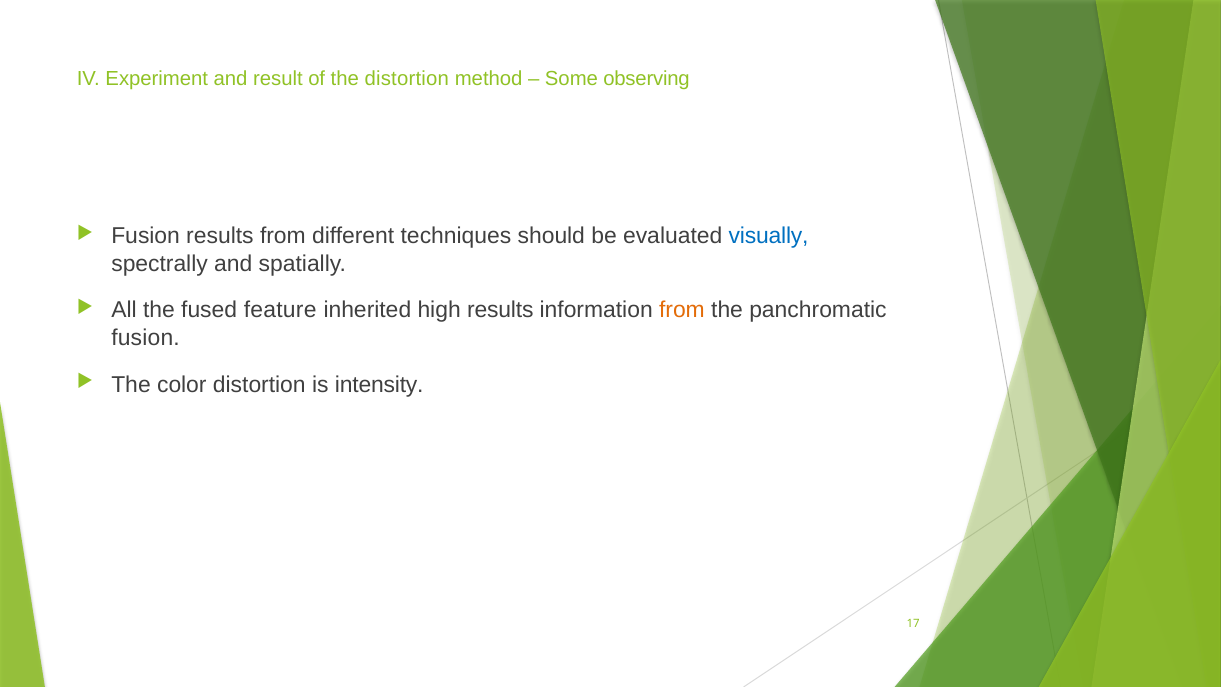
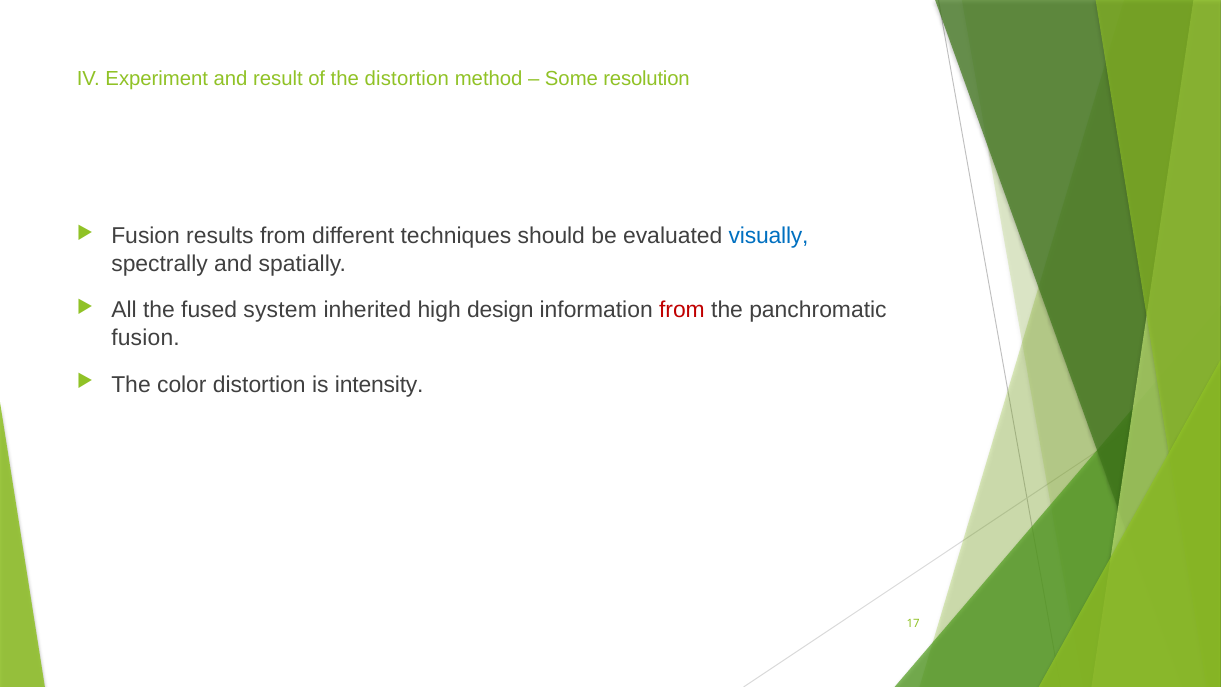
observing: observing -> resolution
feature: feature -> system
high results: results -> design
from at (682, 310) colour: orange -> red
